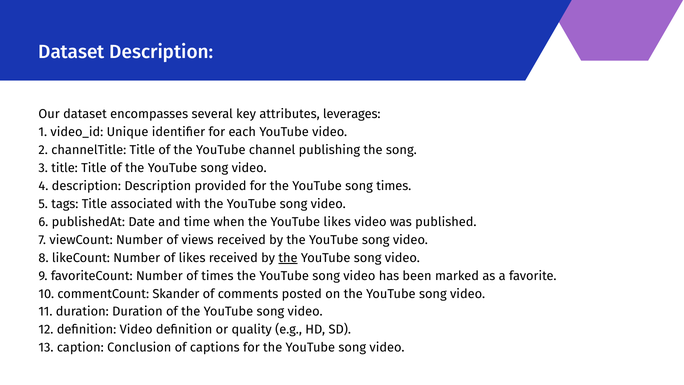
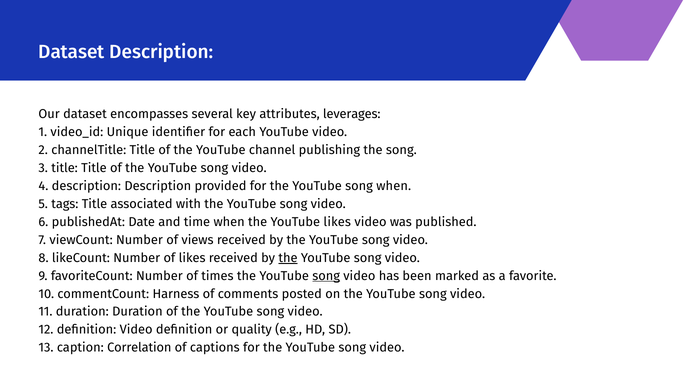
song times: times -> when
song at (326, 276) underline: none -> present
Skander: Skander -> Harness
Conclusion: Conclusion -> Correlation
